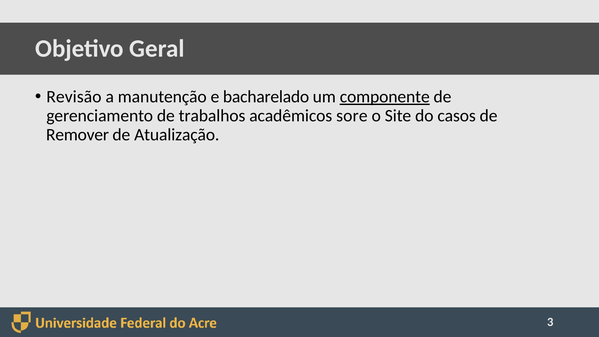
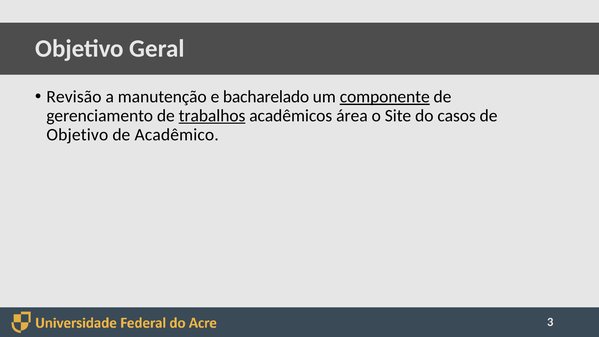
trabalhos underline: none -> present
sore: sore -> área
Remover at (78, 135): Remover -> Objetivo
Atualização: Atualização -> Acadêmico
